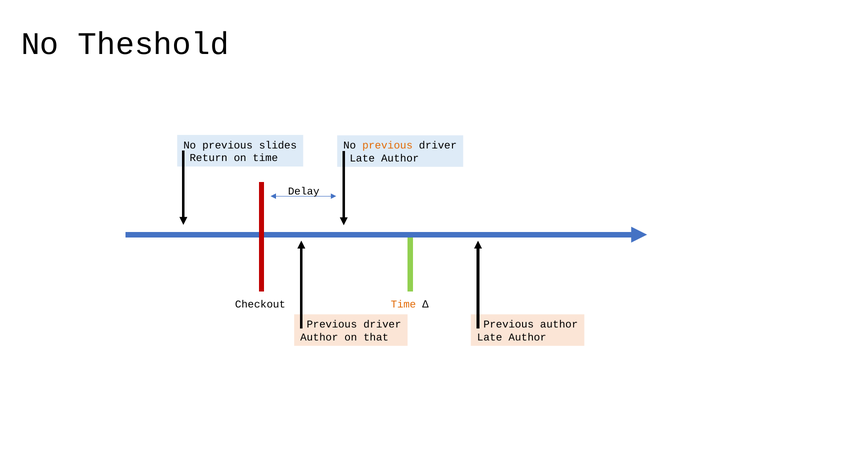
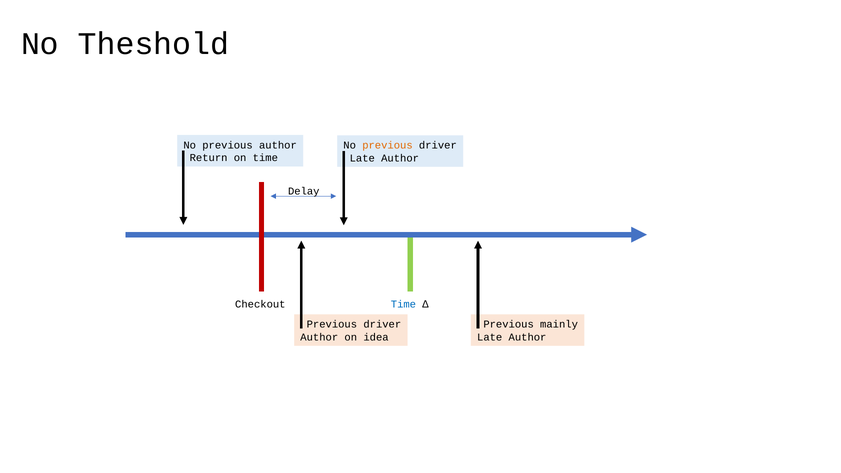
previous slides: slides -> author
Time at (403, 305) colour: orange -> blue
Previous author: author -> mainly
that: that -> idea
